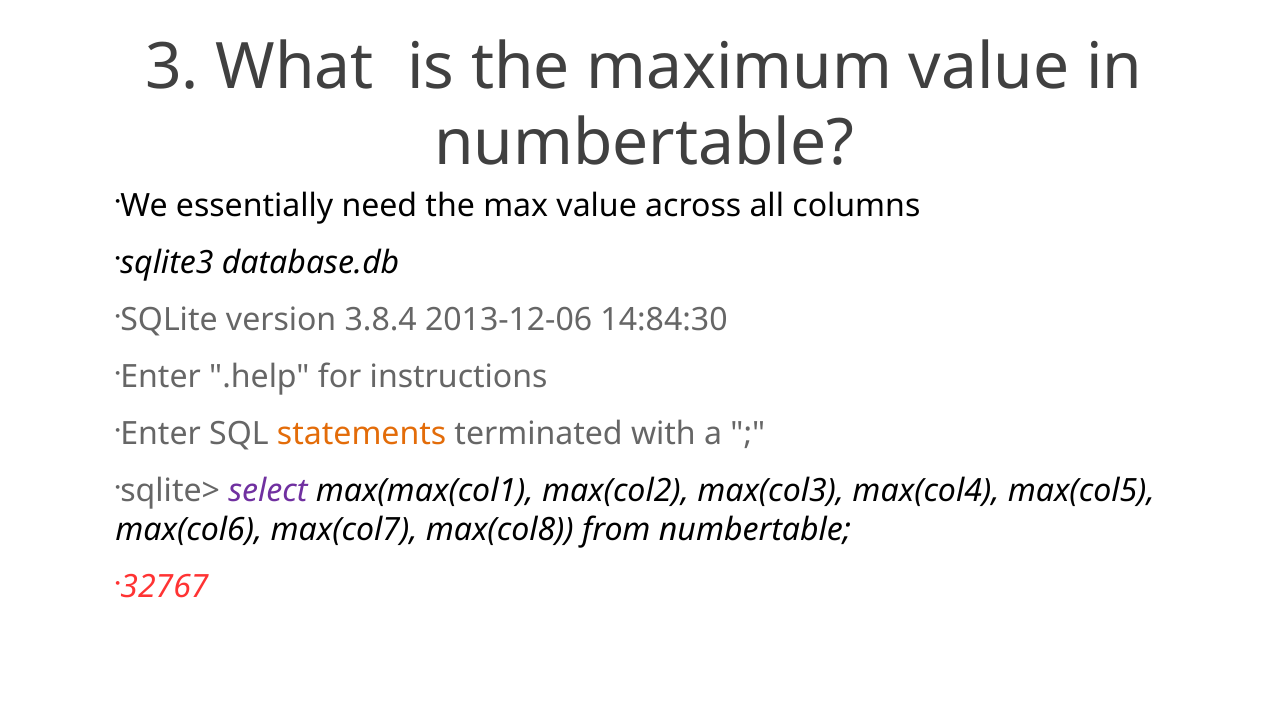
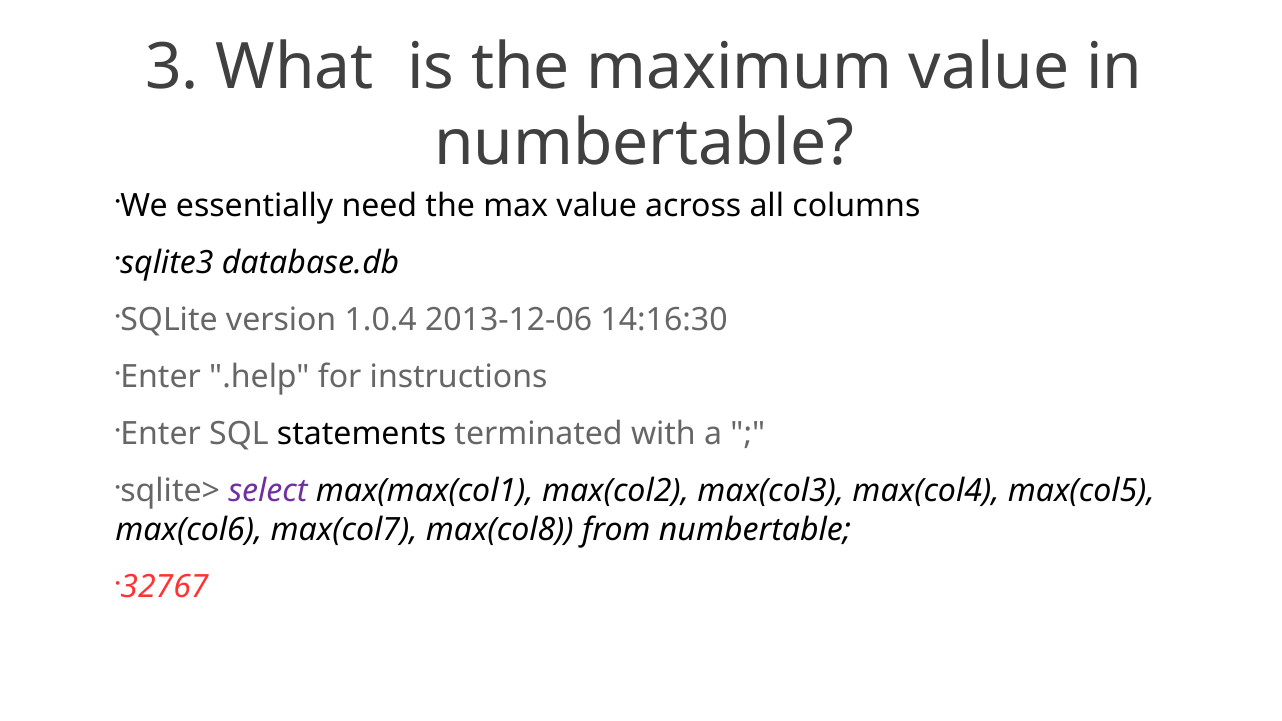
3.8.4: 3.8.4 -> 1.0.4
14:84:30: 14:84:30 -> 14:16:30
statements colour: orange -> black
